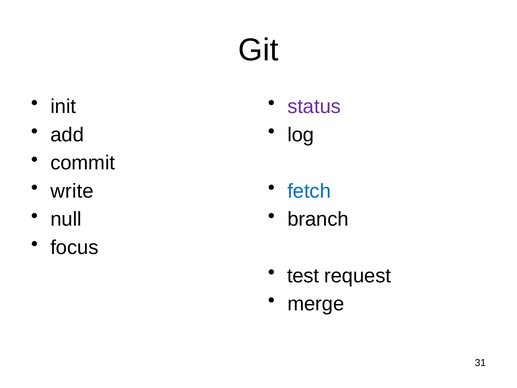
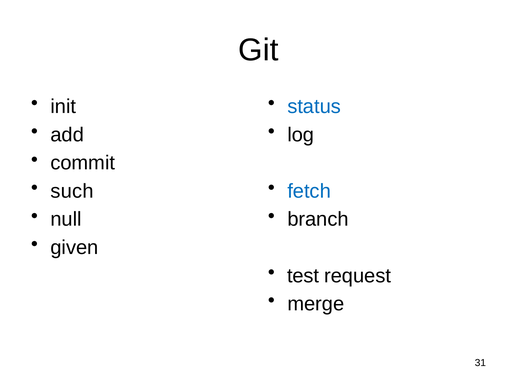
status colour: purple -> blue
write: write -> such
focus: focus -> given
